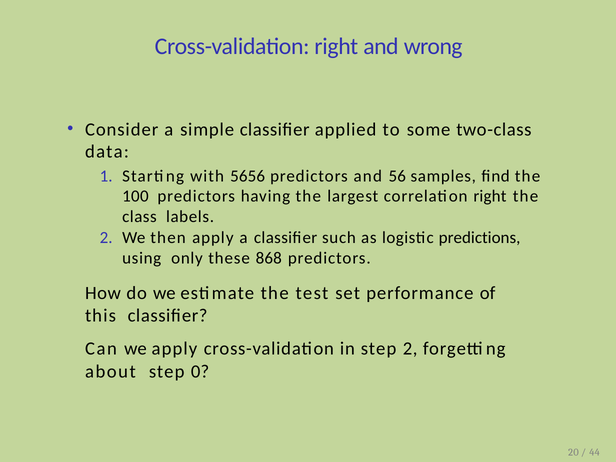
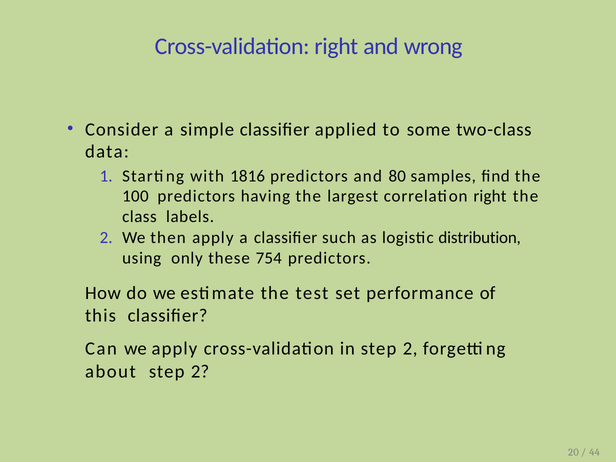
5656: 5656 -> 1816
56: 56 -> 80
predictions: predictions -> distribution
868: 868 -> 754
about step 0: 0 -> 2
